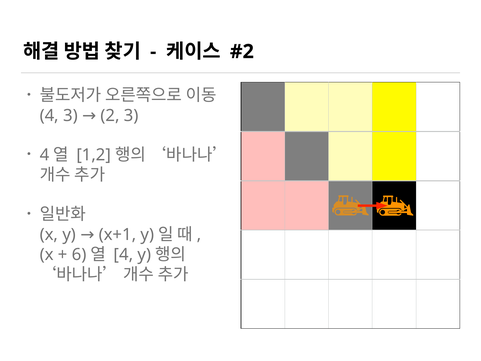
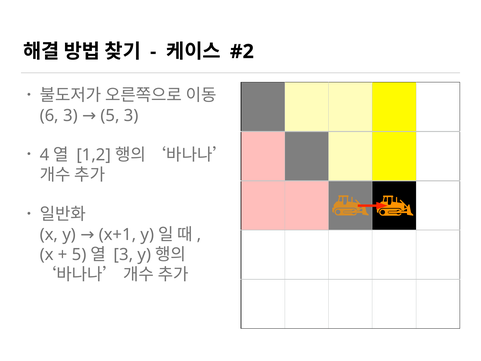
4 at (49, 115): 4 -> 6
3 2: 2 -> 5
6 at (79, 254): 6 -> 5
4 at (123, 254): 4 -> 3
